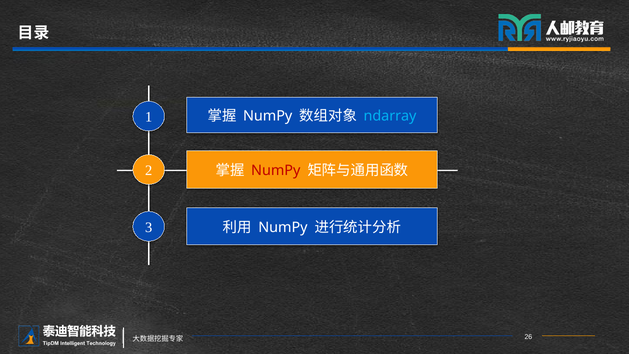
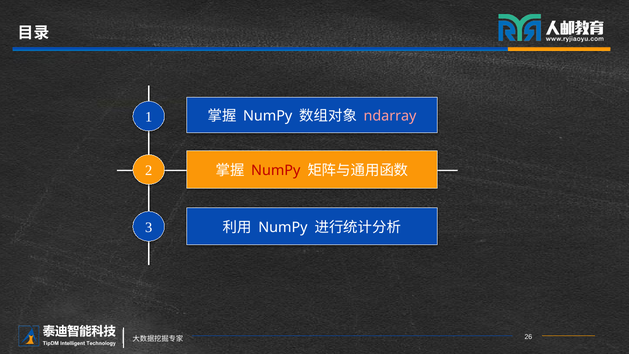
ndarray colour: light blue -> pink
